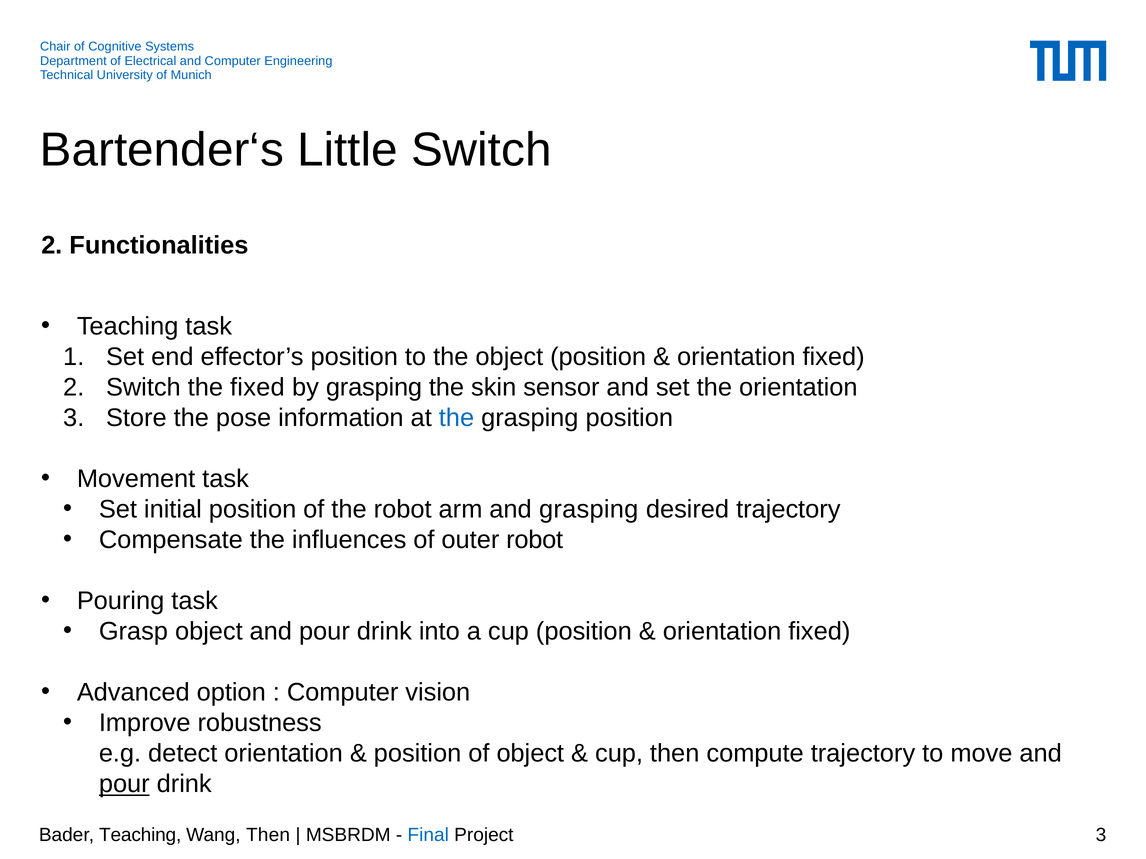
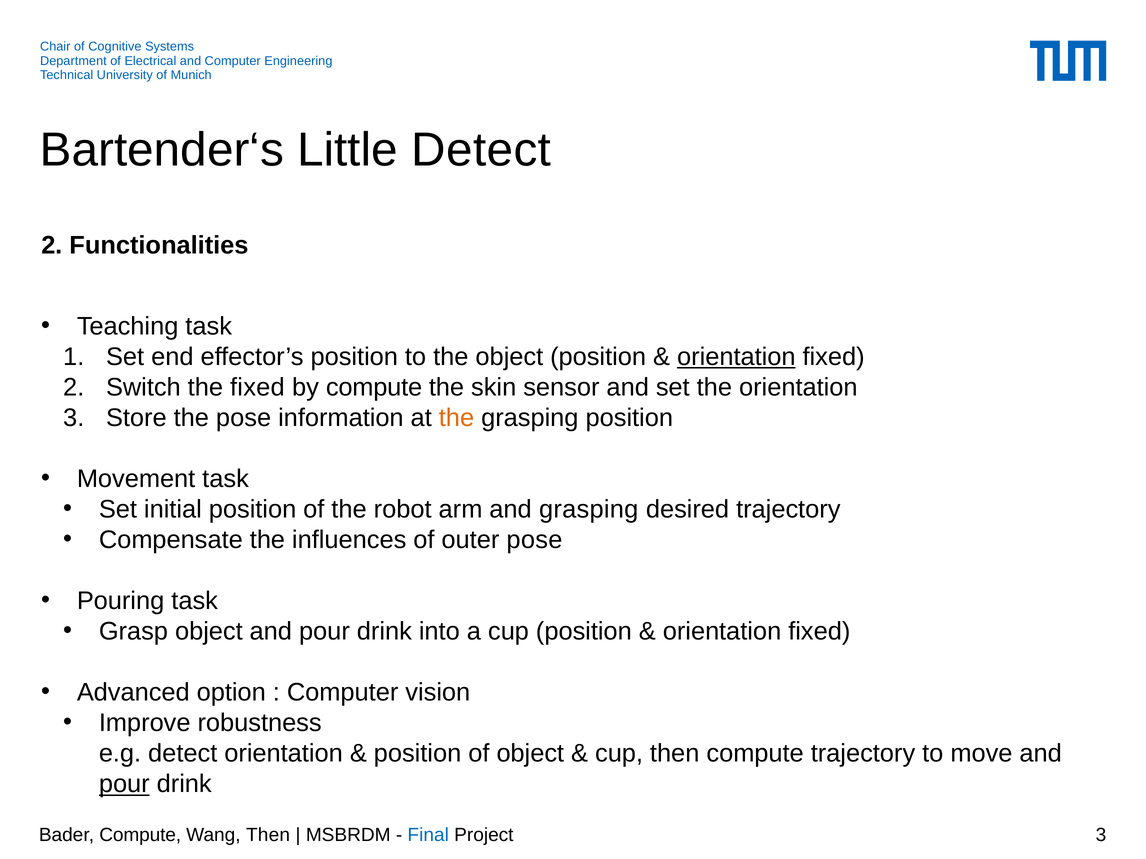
Little Switch: Switch -> Detect
orientation at (736, 357) underline: none -> present
by grasping: grasping -> compute
the at (456, 418) colour: blue -> orange
outer robot: robot -> pose
Bader Teaching: Teaching -> Compute
